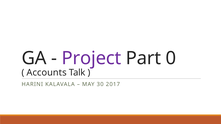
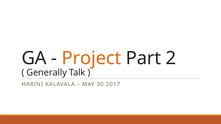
Project colour: purple -> orange
0: 0 -> 2
Accounts: Accounts -> Generally
